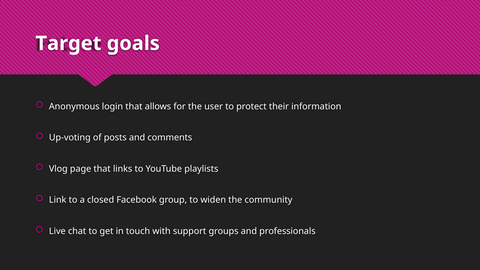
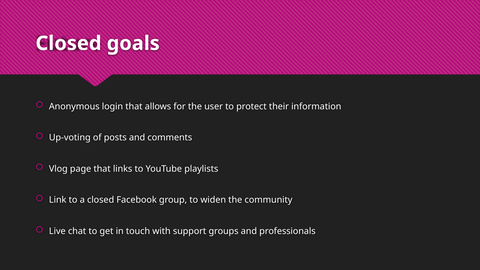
Target at (68, 43): Target -> Closed
